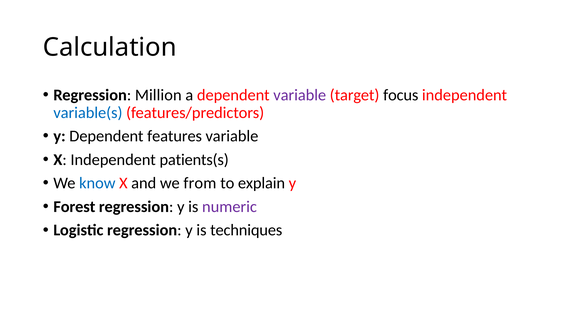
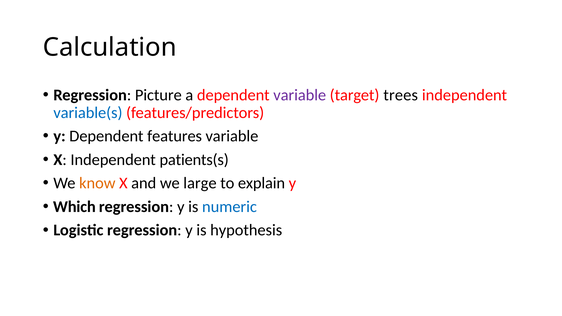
Million: Million -> Picture
focus: focus -> trees
know colour: blue -> orange
from: from -> large
Forest: Forest -> Which
numeric colour: purple -> blue
techniques: techniques -> hypothesis
